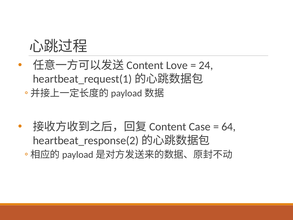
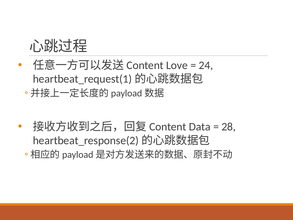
Case: Case -> Data
64: 64 -> 28
